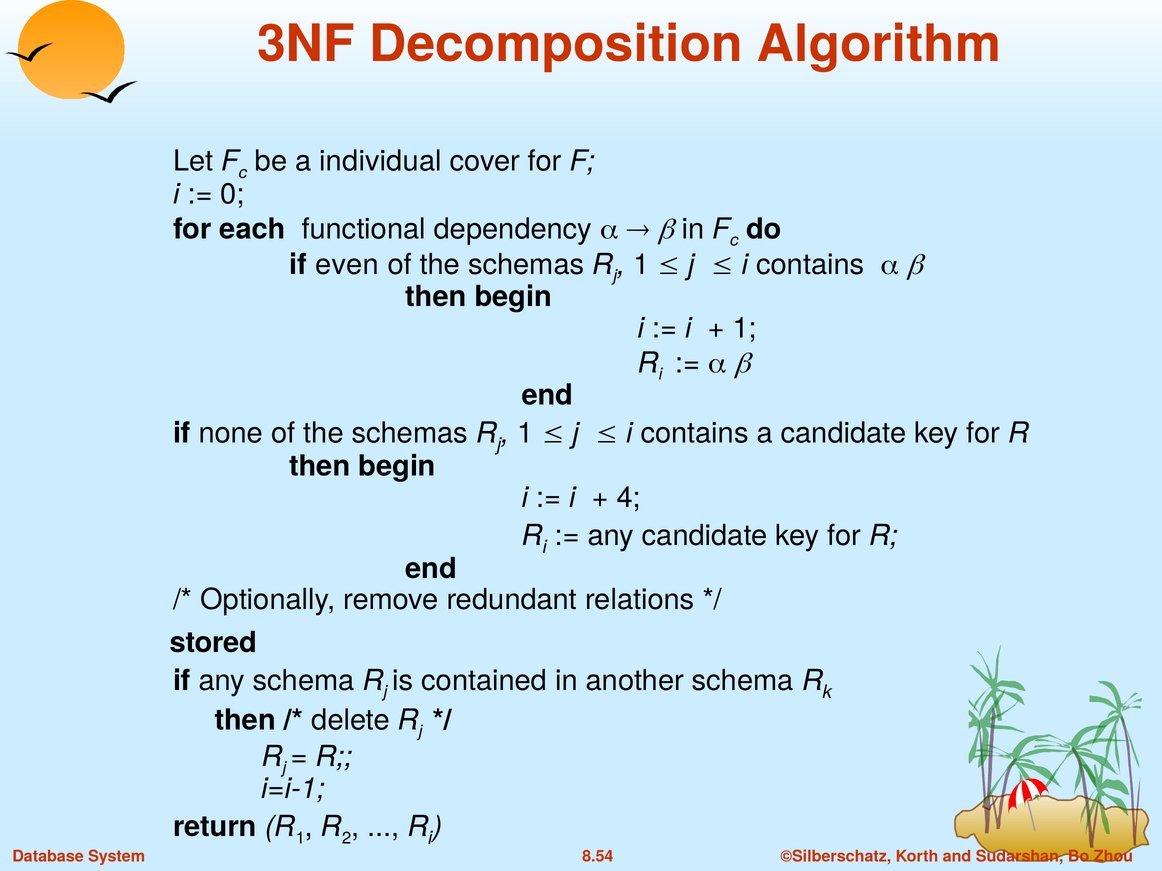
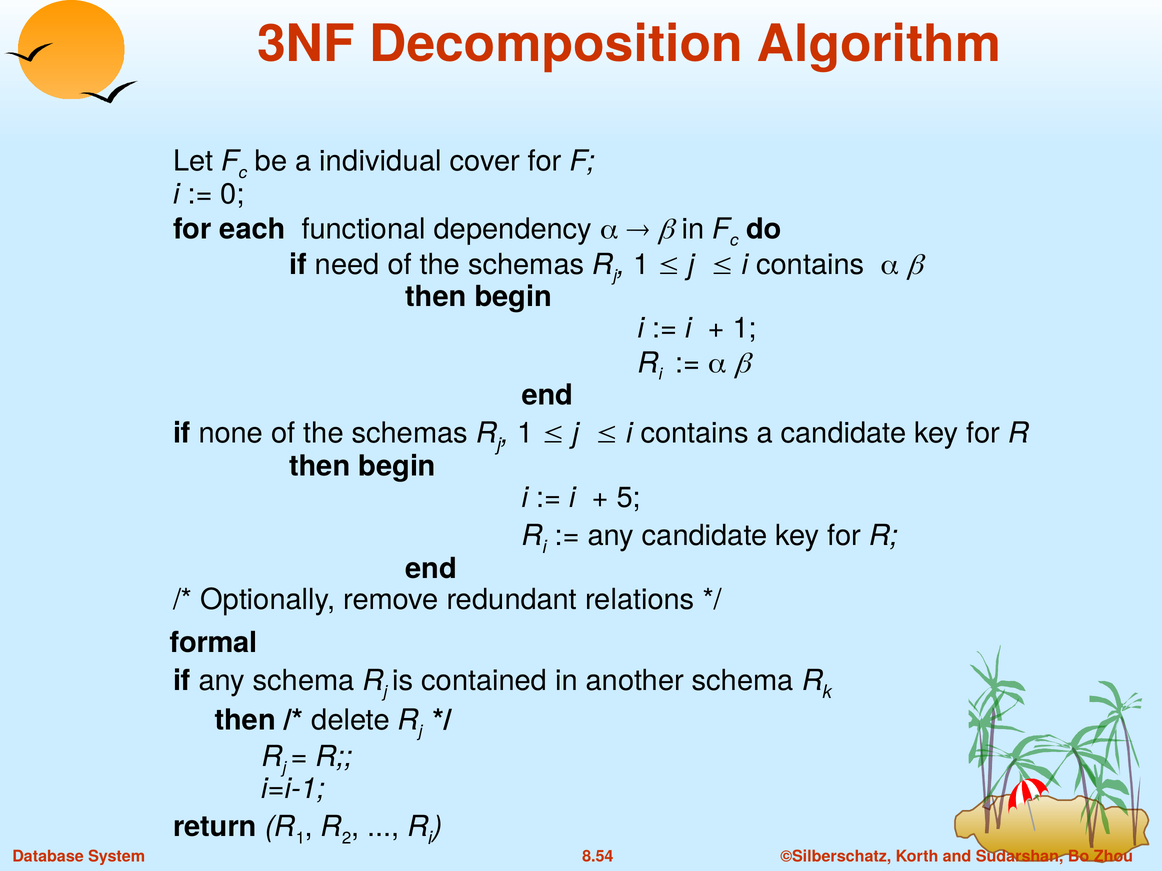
even: even -> need
4: 4 -> 5
stored: stored -> formal
